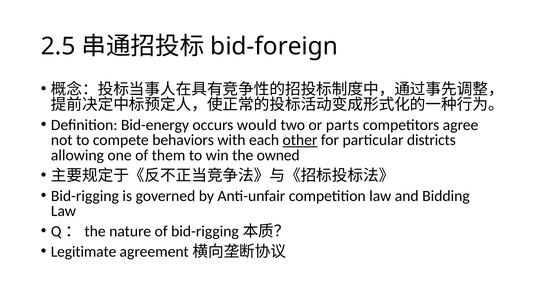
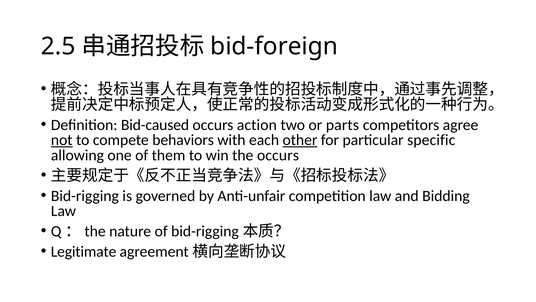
Bid-energy: Bid-energy -> Bid-caused
would: would -> action
not underline: none -> present
districts: districts -> specific
the owned: owned -> occurs
